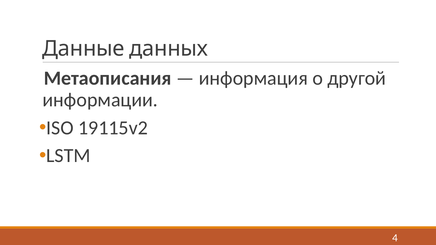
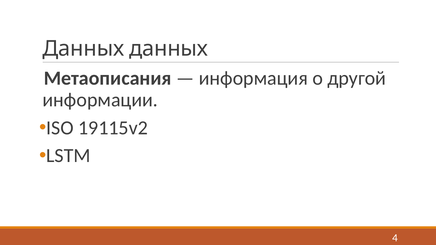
Данные at (83, 49): Данные -> Данных
